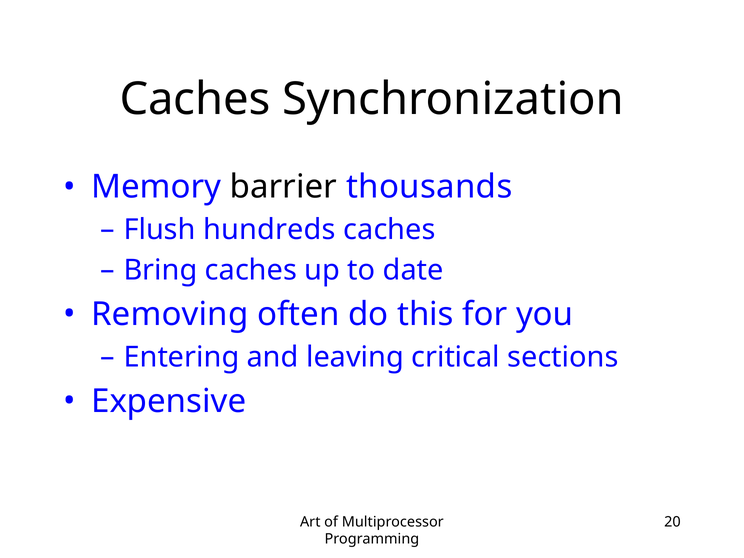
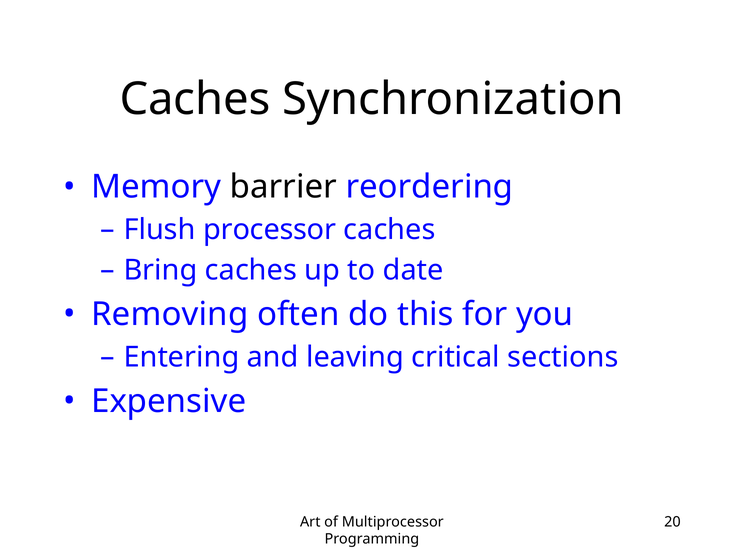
thousands: thousands -> reordering
hundreds: hundreds -> processor
